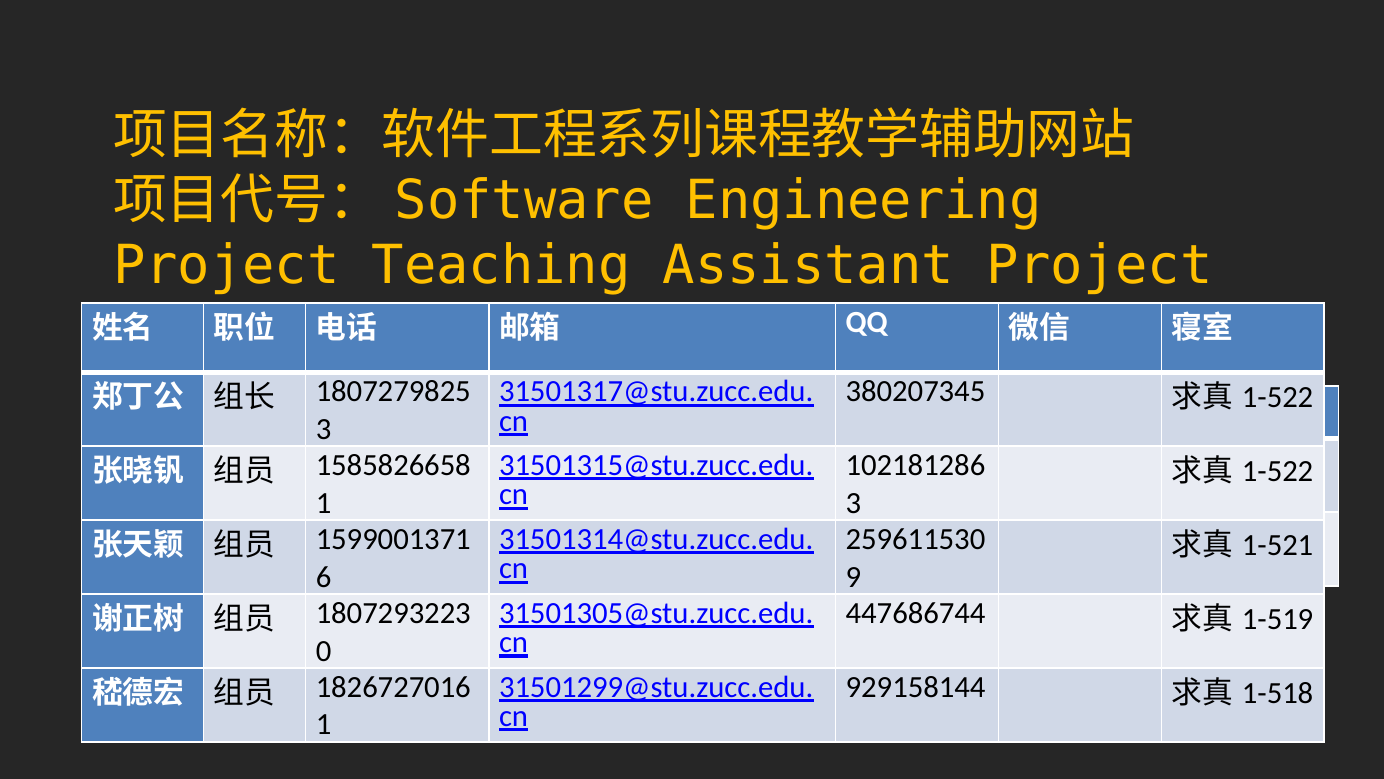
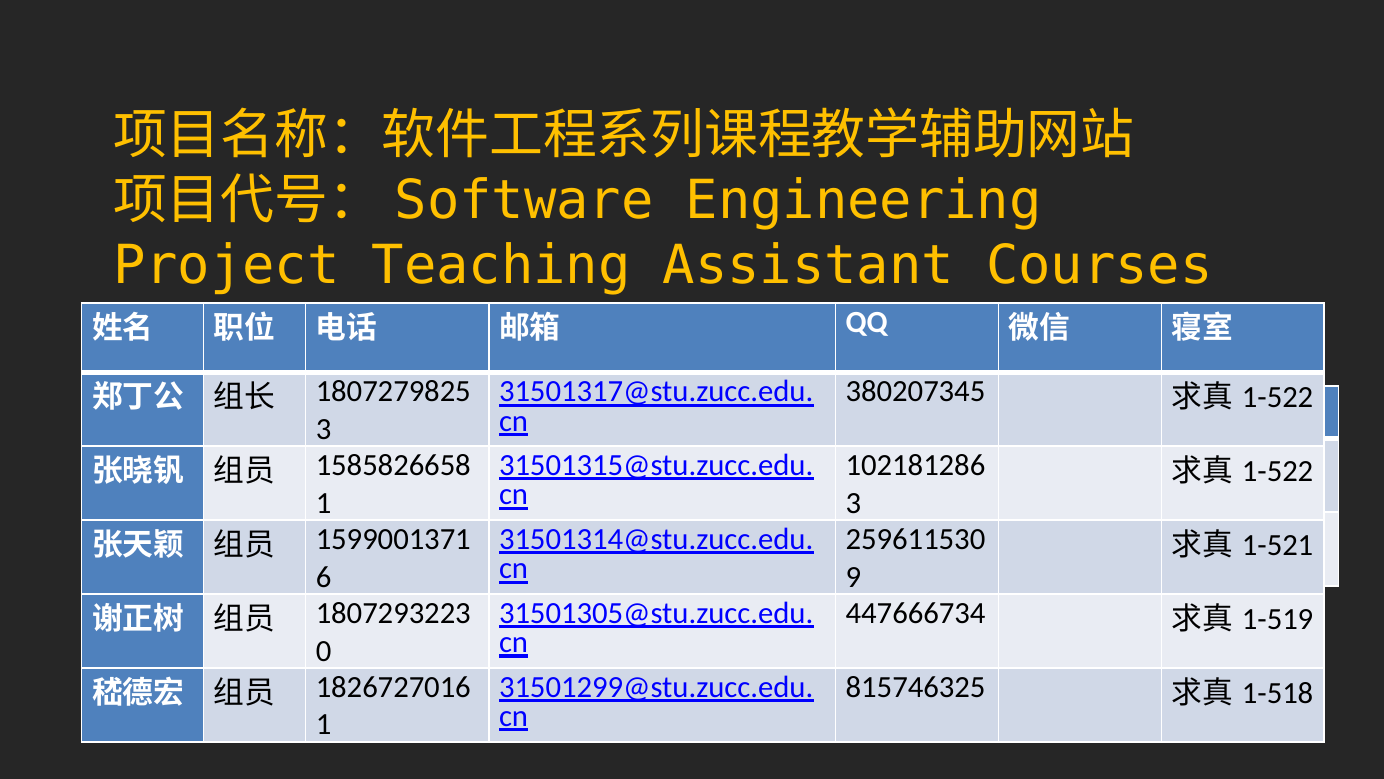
Assistant Project: Project -> Courses
447686744: 447686744 -> 447666734
929158144: 929158144 -> 815746325
